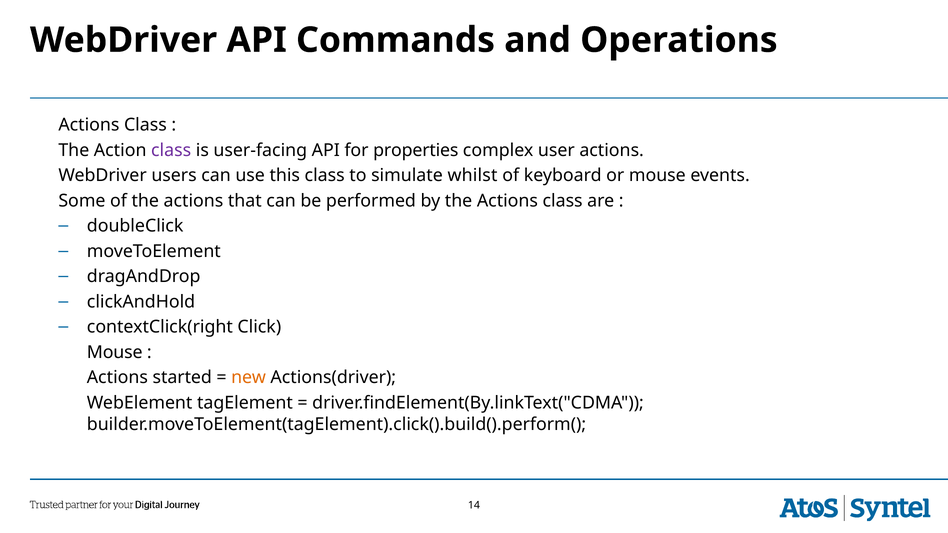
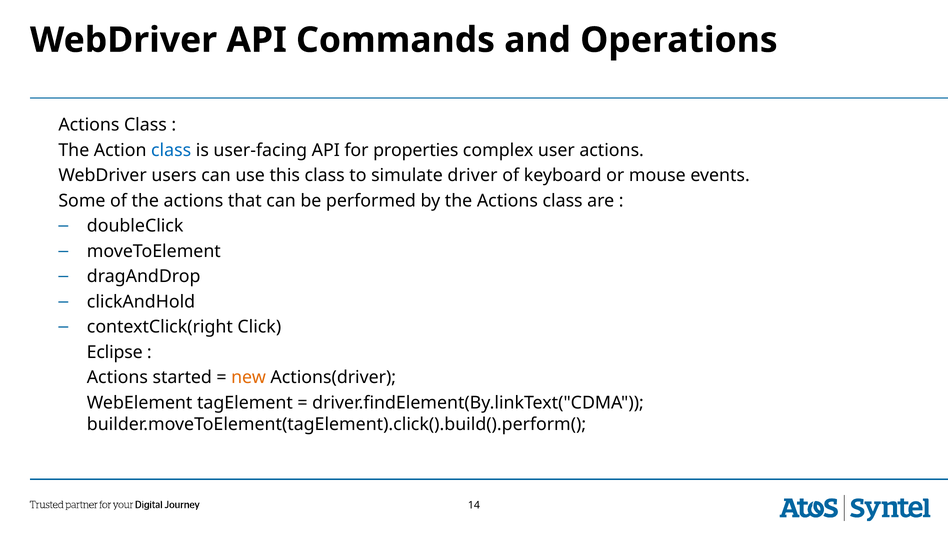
class at (171, 150) colour: purple -> blue
whilst: whilst -> driver
Mouse at (115, 352): Mouse -> Eclipse
